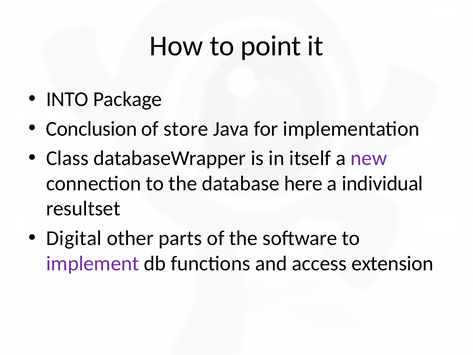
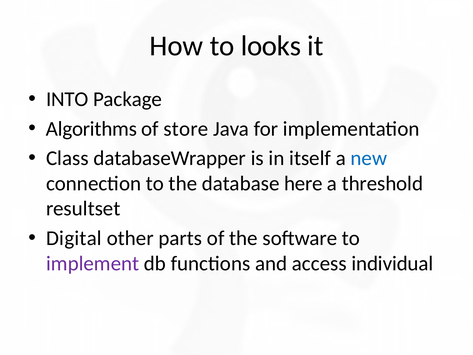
point: point -> looks
Conclusion: Conclusion -> Algorithms
new colour: purple -> blue
individual: individual -> threshold
extension: extension -> individual
